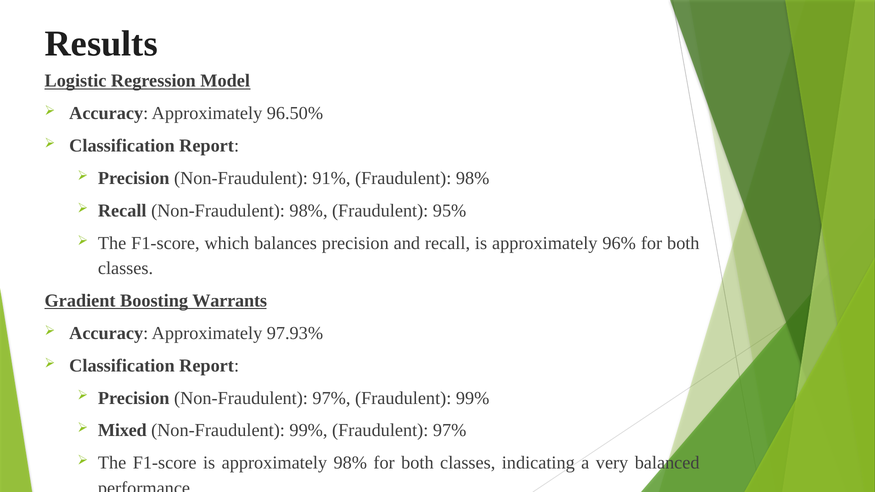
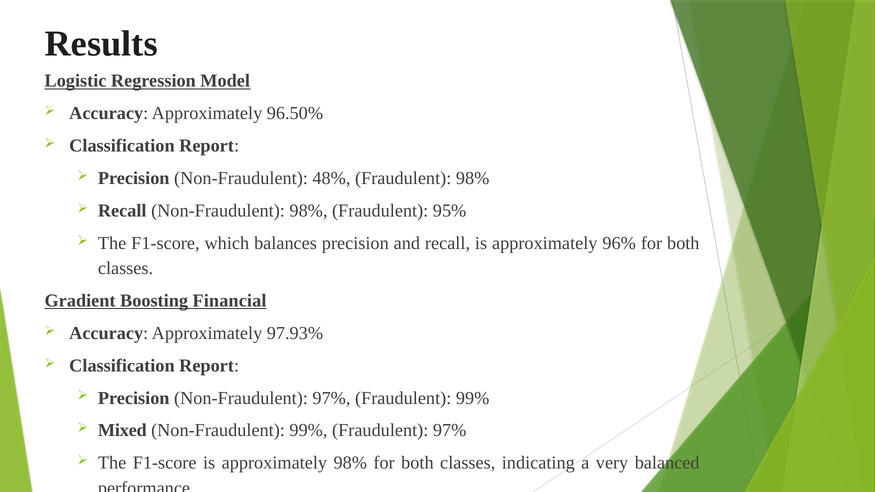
91%: 91% -> 48%
Warrants: Warrants -> Financial
